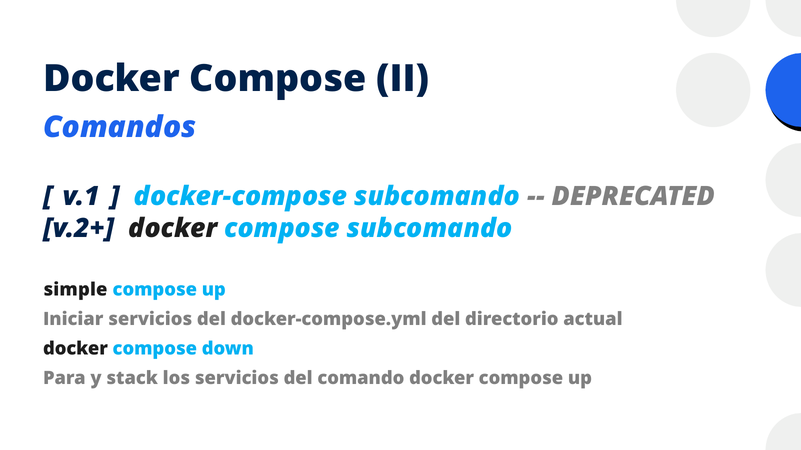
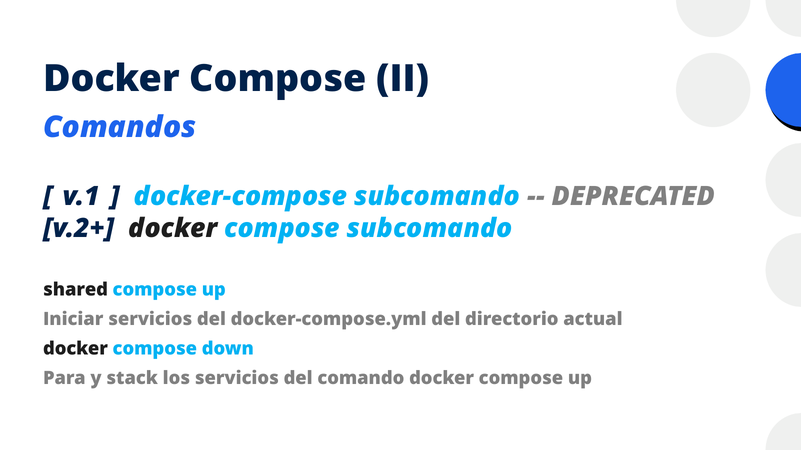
simple: simple -> shared
